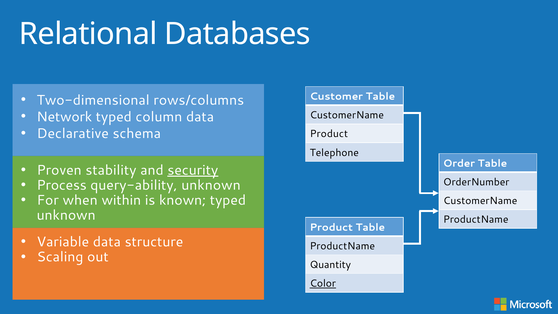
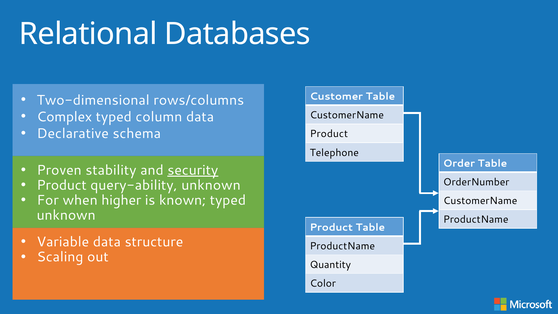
Network: Network -> Complex
Process at (62, 185): Process -> Product
within: within -> higher
Color underline: present -> none
